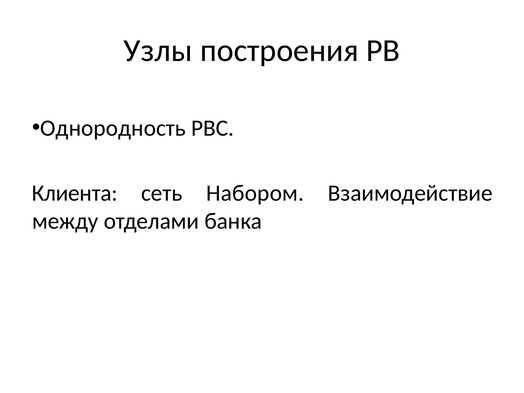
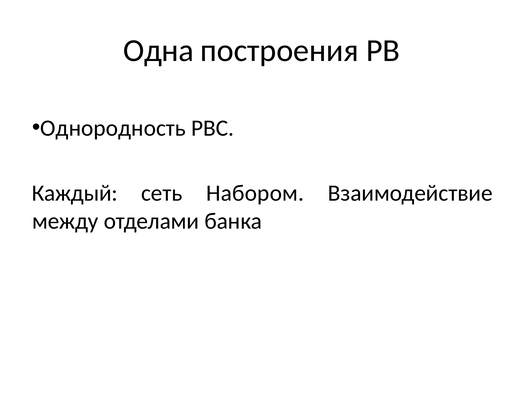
Узлы: Узлы -> Одна
Клиента: Клиента -> Каждый
